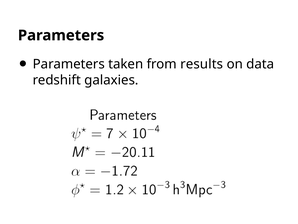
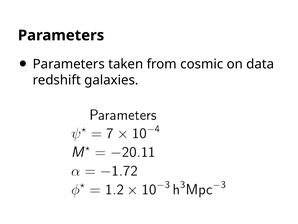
results: results -> cosmic
